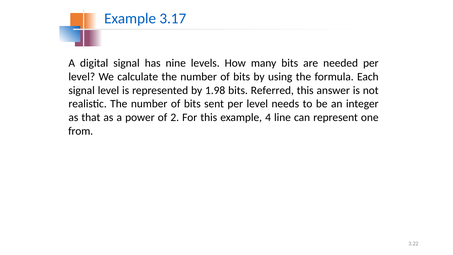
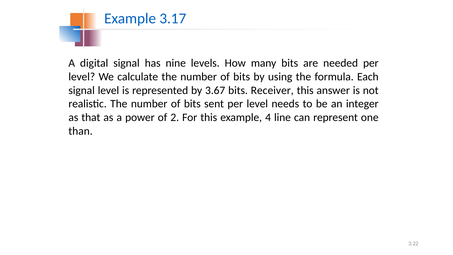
1.98: 1.98 -> 3.67
Referred: Referred -> Receiver
from: from -> than
